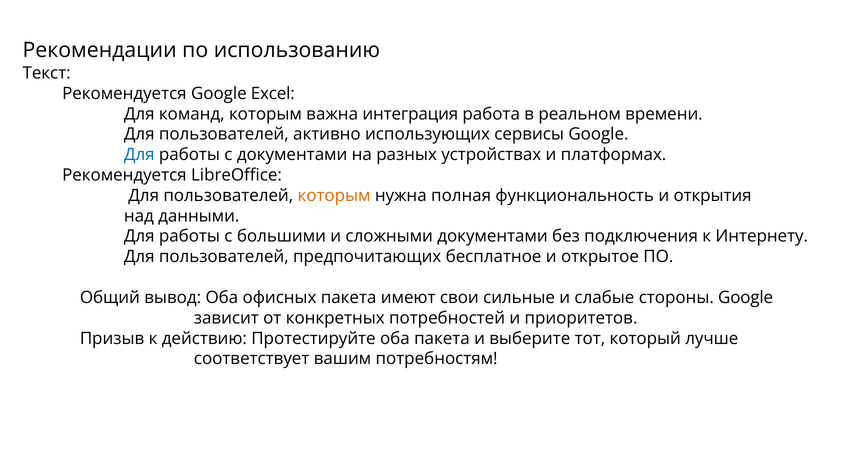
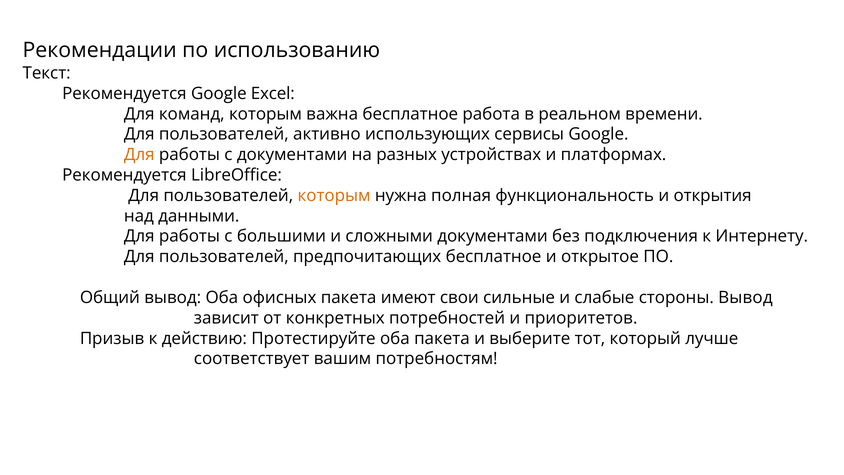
важна интеграция: интеграция -> бесплатное
Для at (139, 155) colour: blue -> orange
стороны Google: Google -> Вывод
